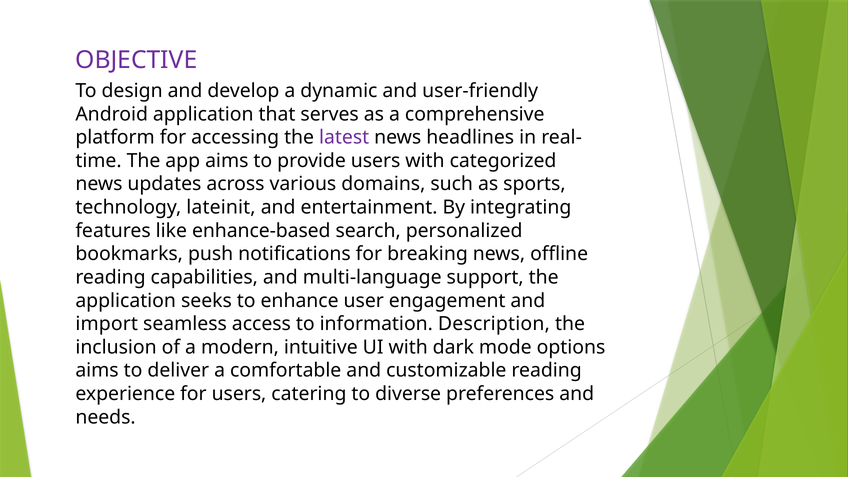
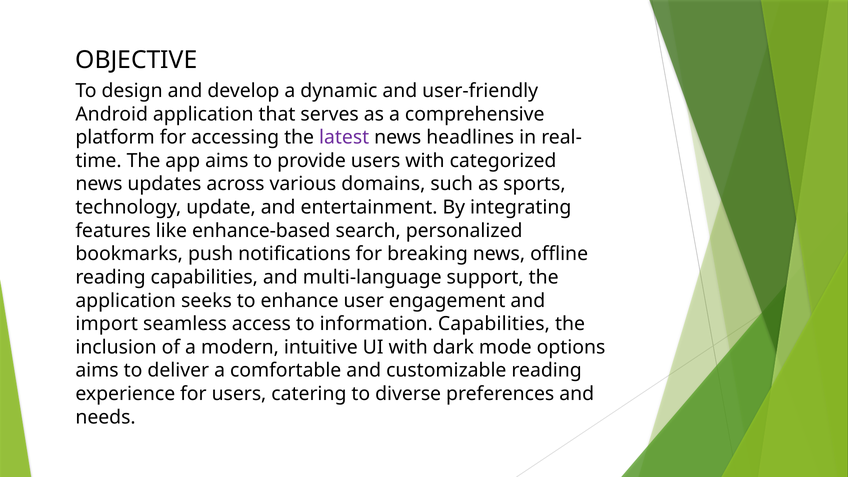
OBJECTIVE colour: purple -> black
lateinit: lateinit -> update
information Description: Description -> Capabilities
